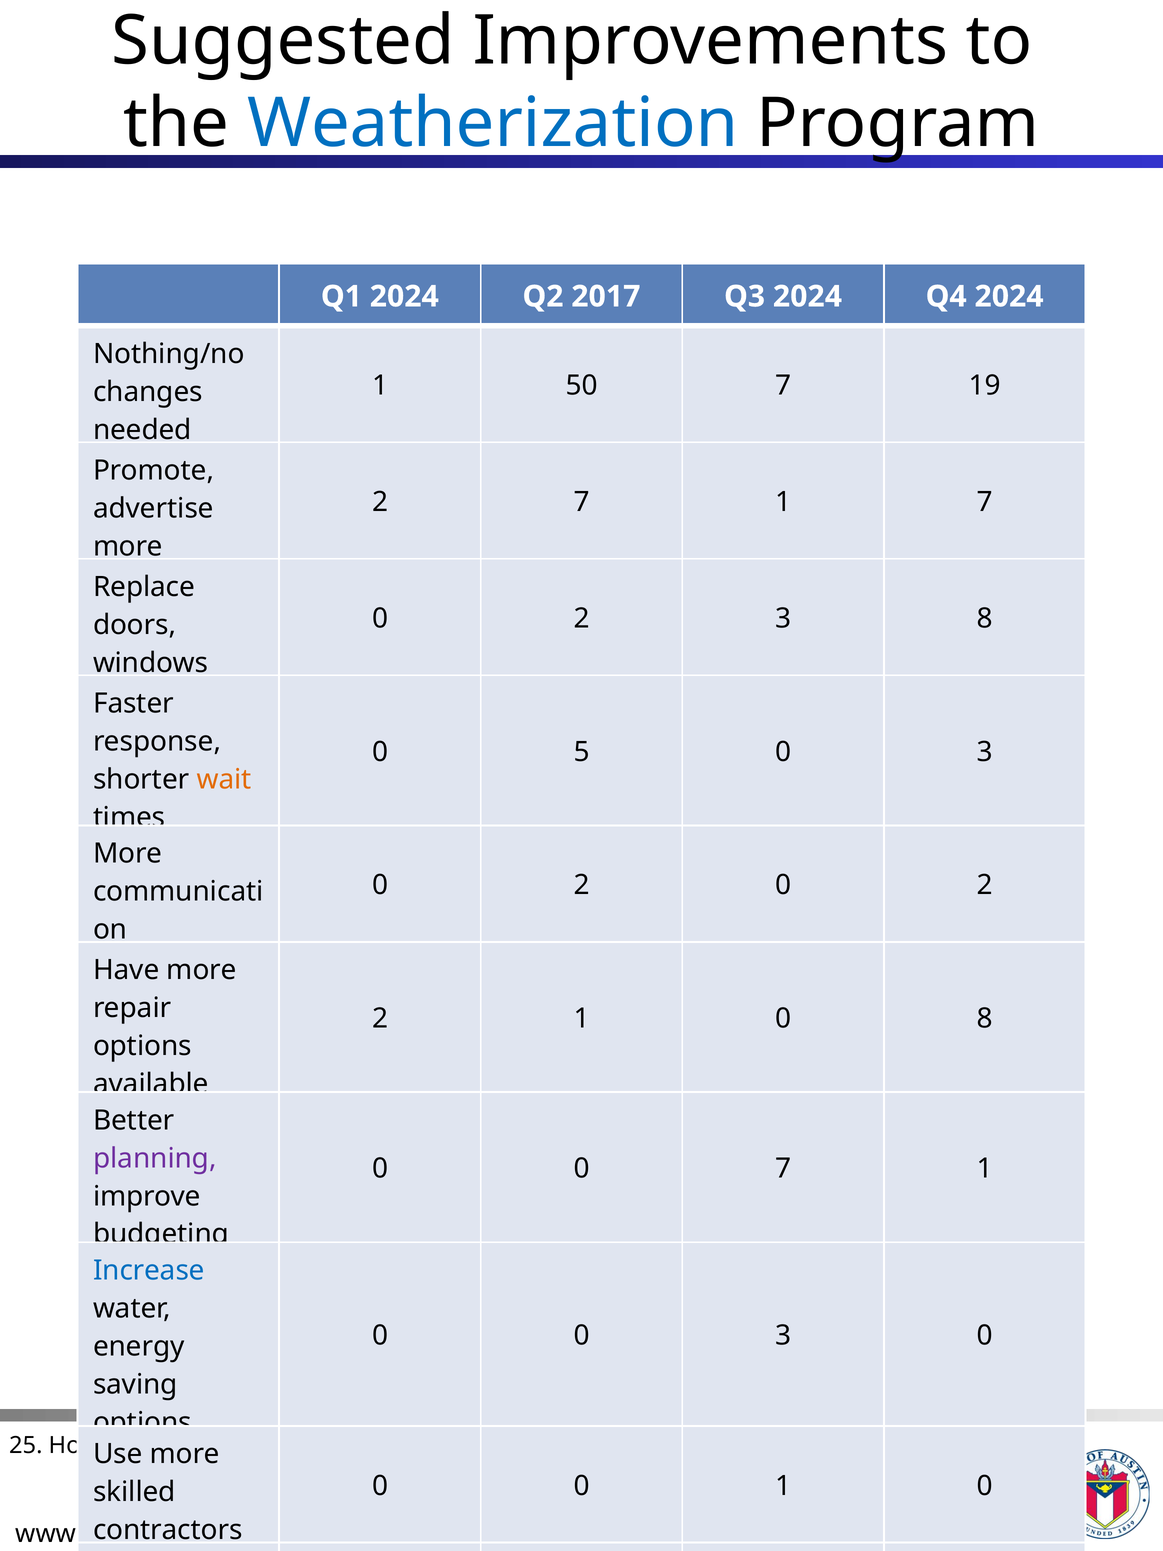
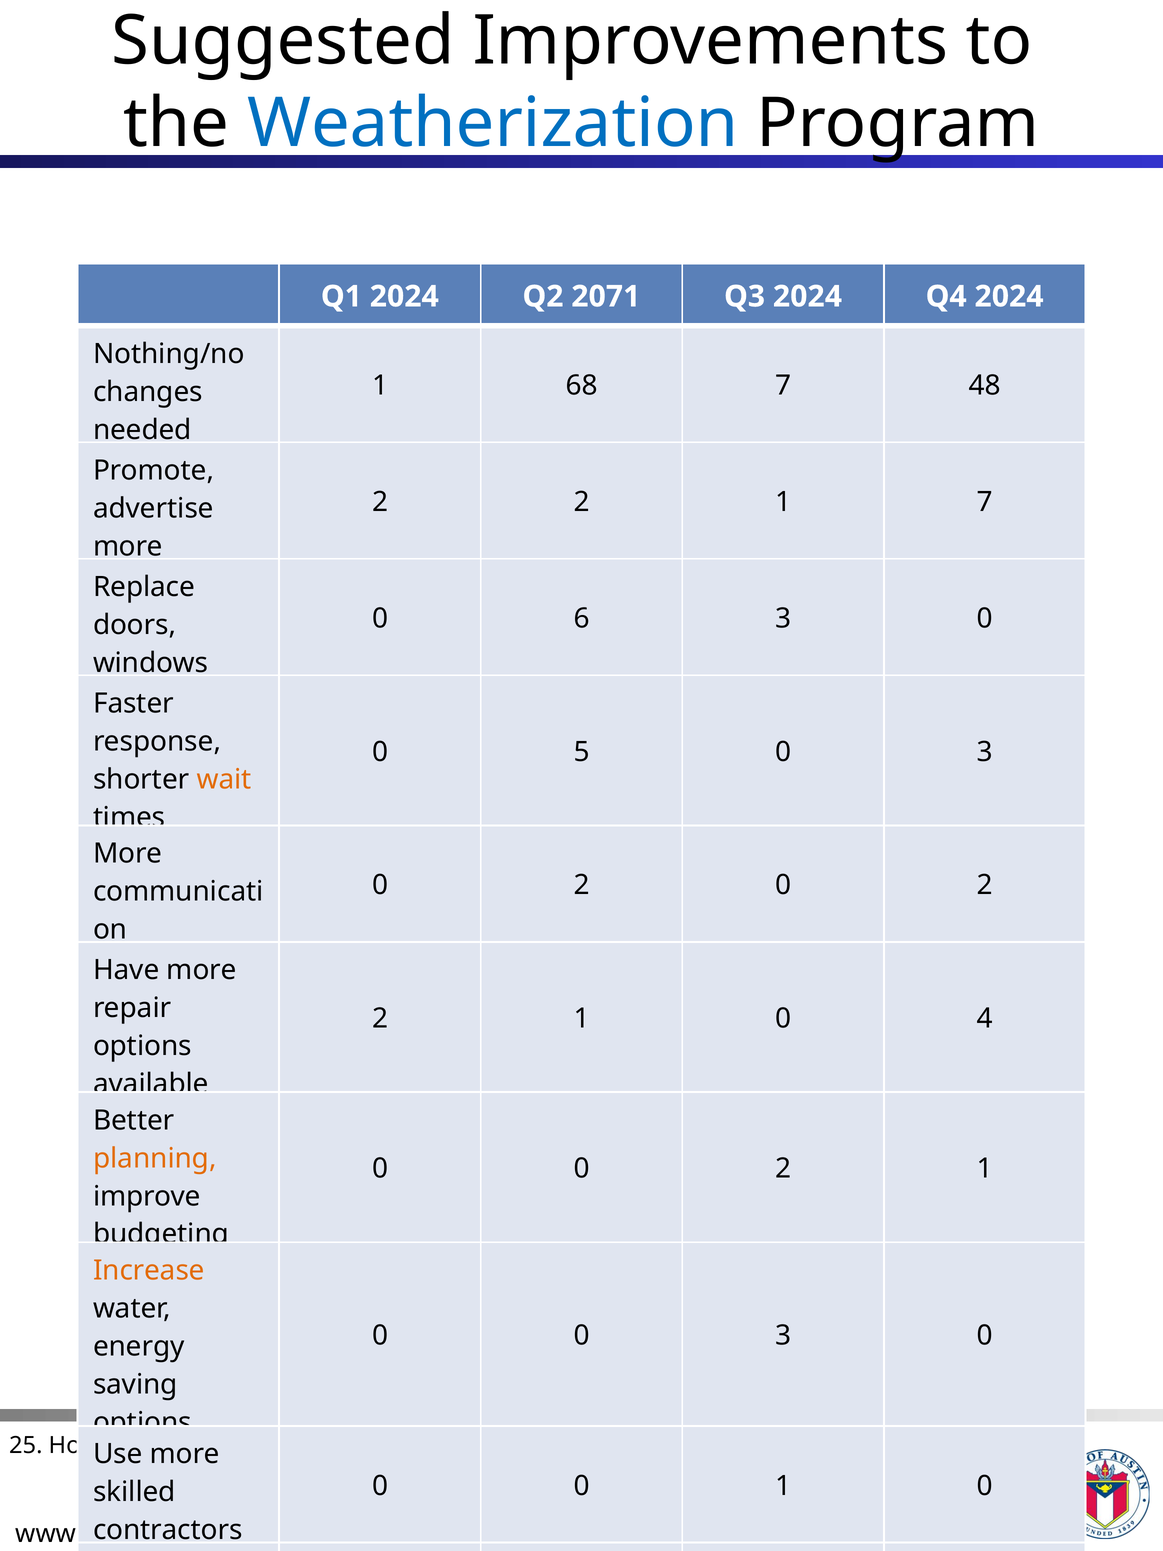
2017: 2017 -> 2071
50: 50 -> 68
7 19: 19 -> 48
2 7: 7 -> 2
2 at (582, 618): 2 -> 6
8 at (985, 618): 8 -> 0
0 8: 8 -> 4
planning colour: purple -> orange
0 0 7: 7 -> 2
Increase colour: blue -> orange
